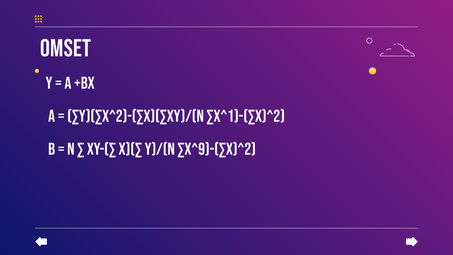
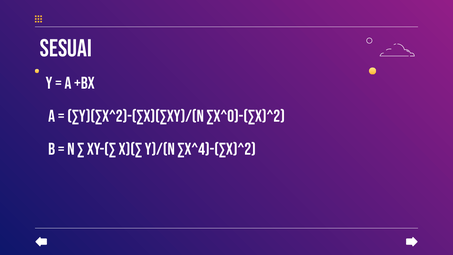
OMSET: OMSET -> SESUAI
∑x^1)-(∑x)^2: ∑x^1)-(∑x)^2 -> ∑x^0)-(∑x)^2
∑x^9)-(∑x)^2: ∑x^9)-(∑x)^2 -> ∑x^4)-(∑x)^2
